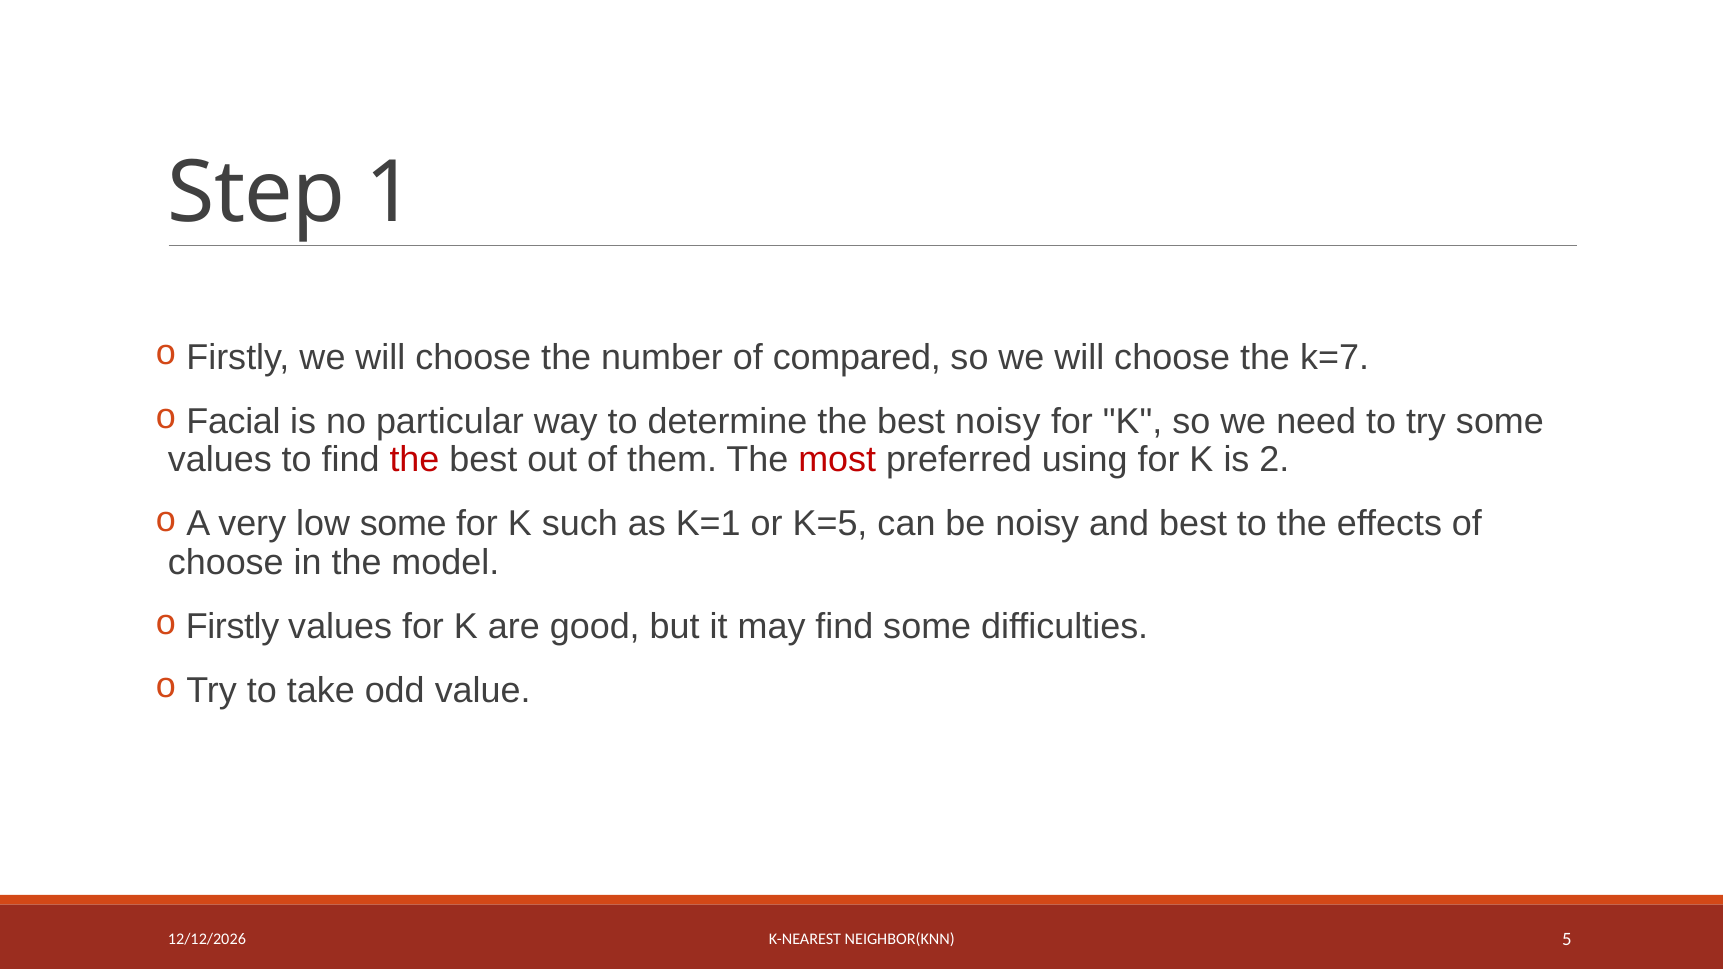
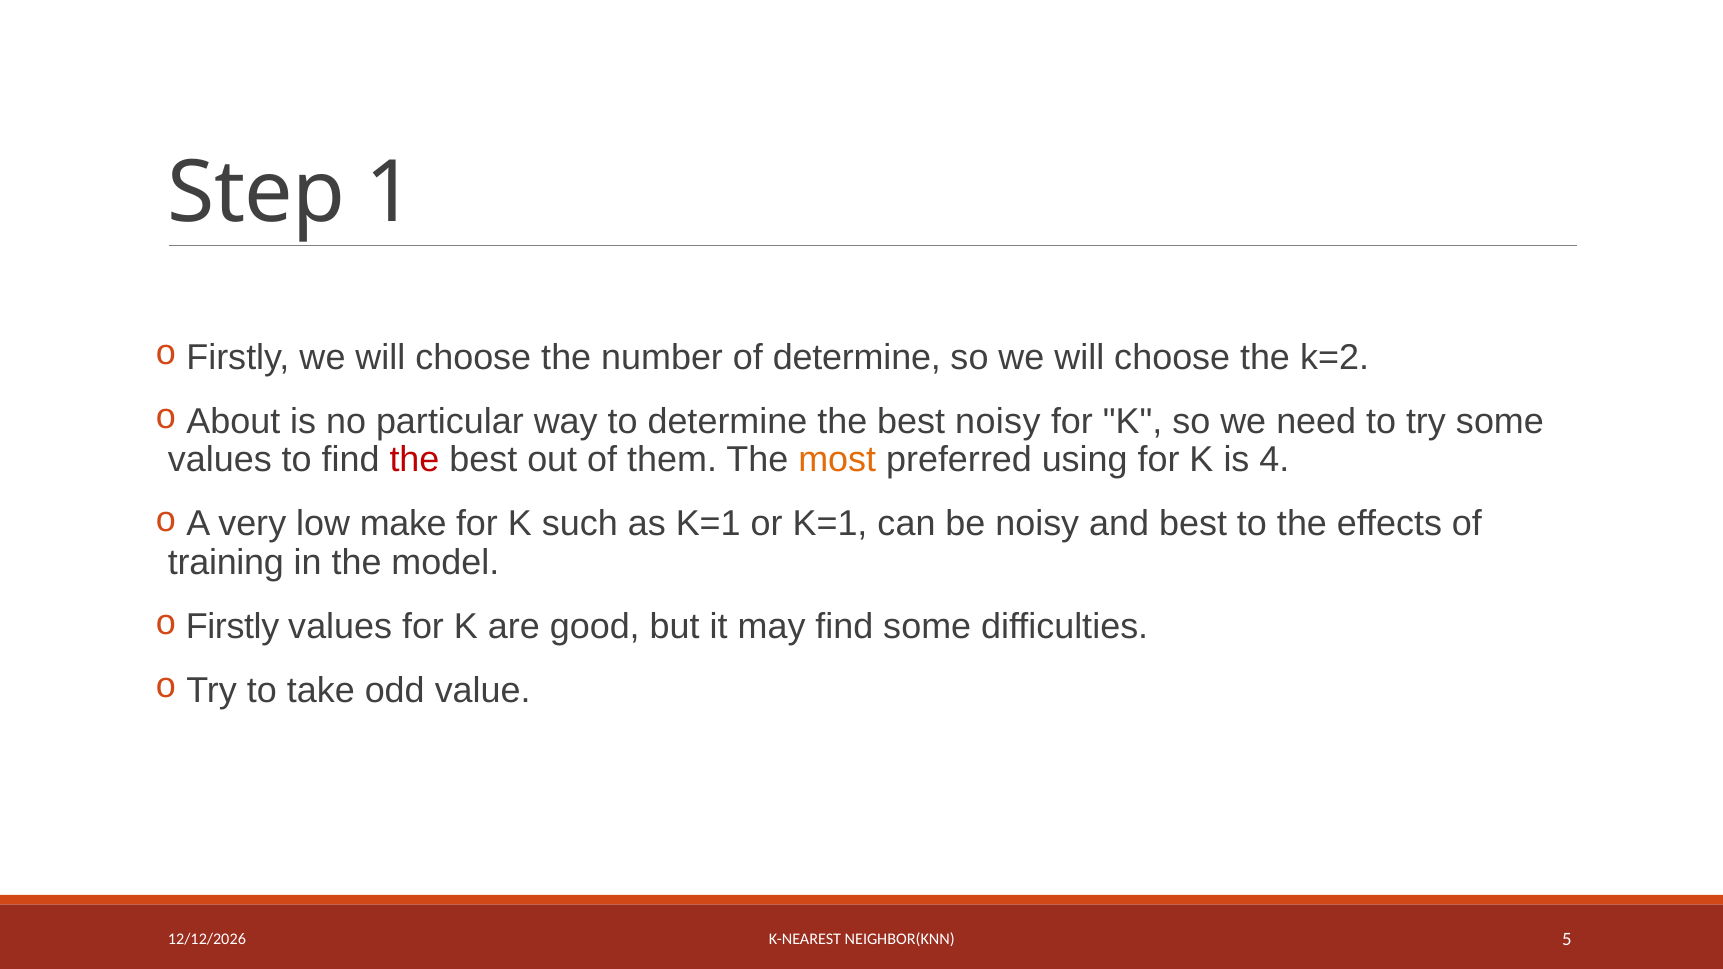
of compared: compared -> determine
k=7: k=7 -> k=2
Facial: Facial -> About
most colour: red -> orange
2: 2 -> 4
low some: some -> make
or K=5: K=5 -> K=1
choose at (226, 563): choose -> training
